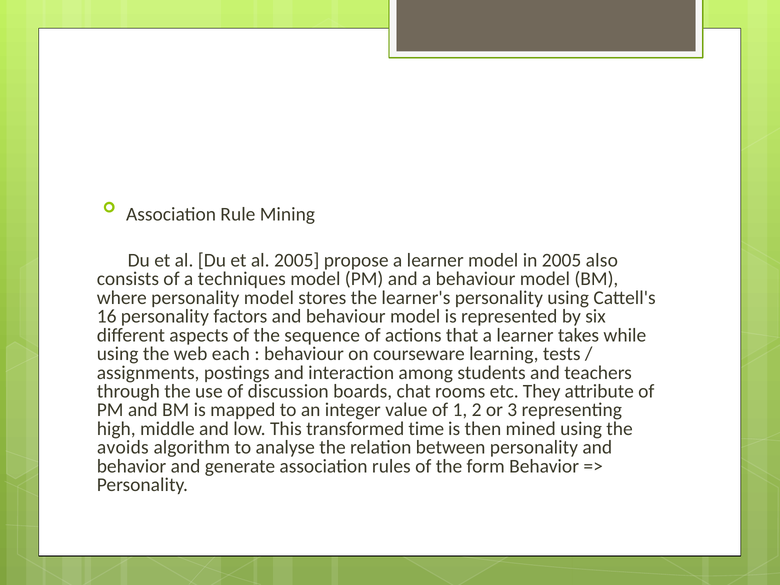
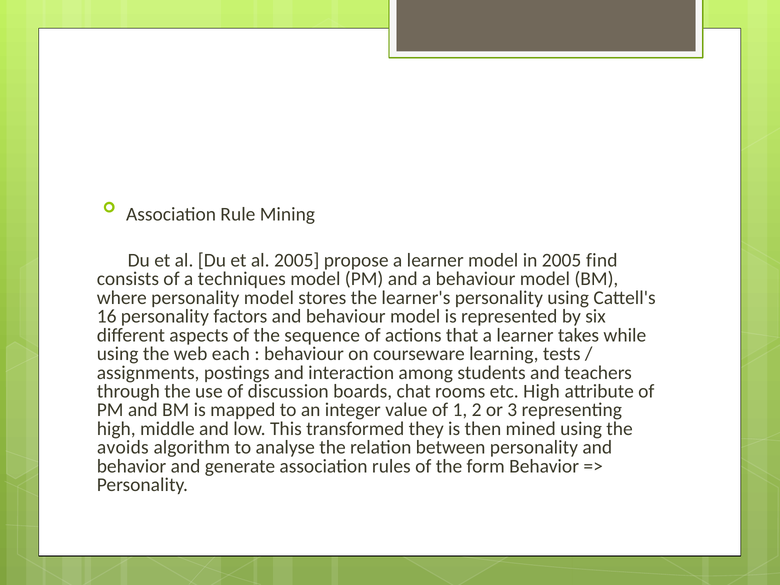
also: also -> find
etc They: They -> High
time: time -> they
